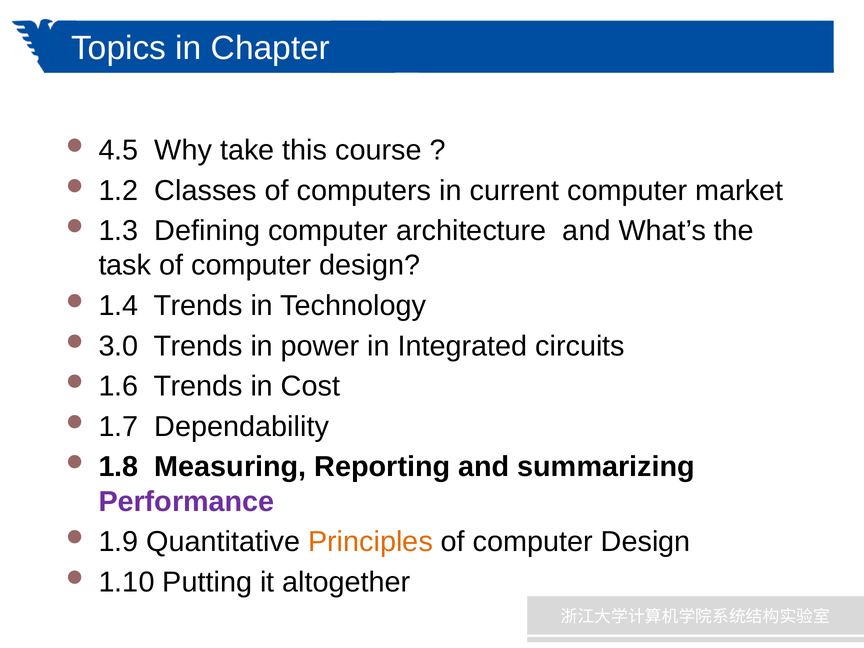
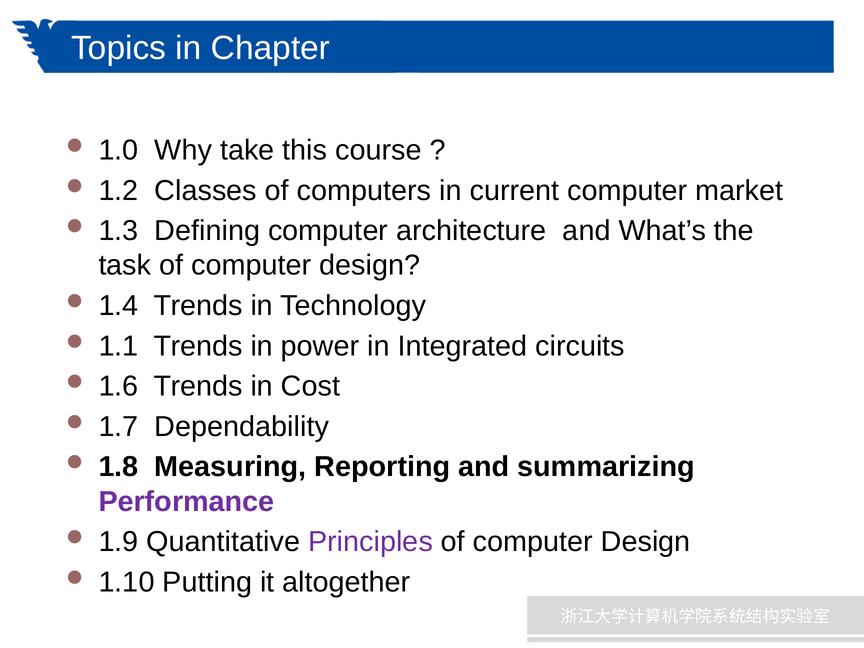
4.5: 4.5 -> 1.0
3.0: 3.0 -> 1.1
Principles colour: orange -> purple
